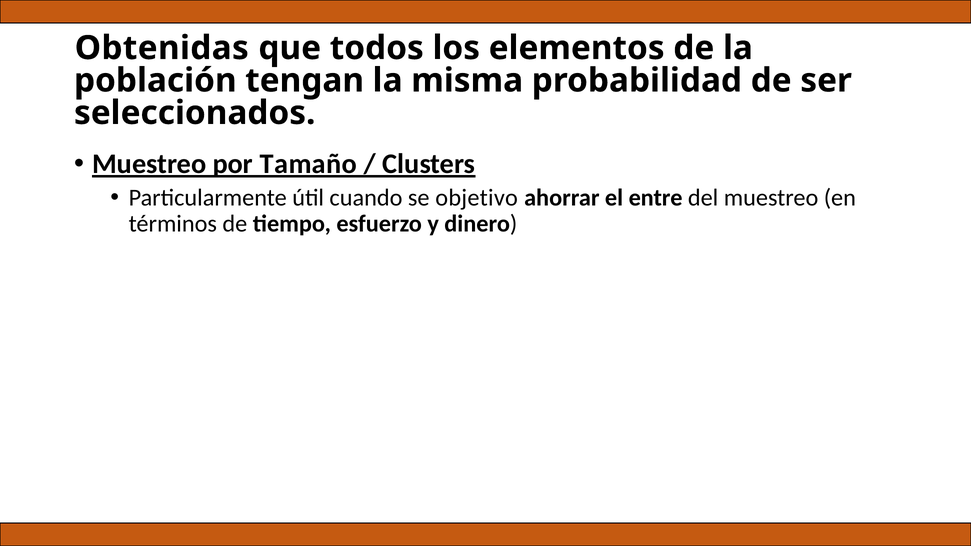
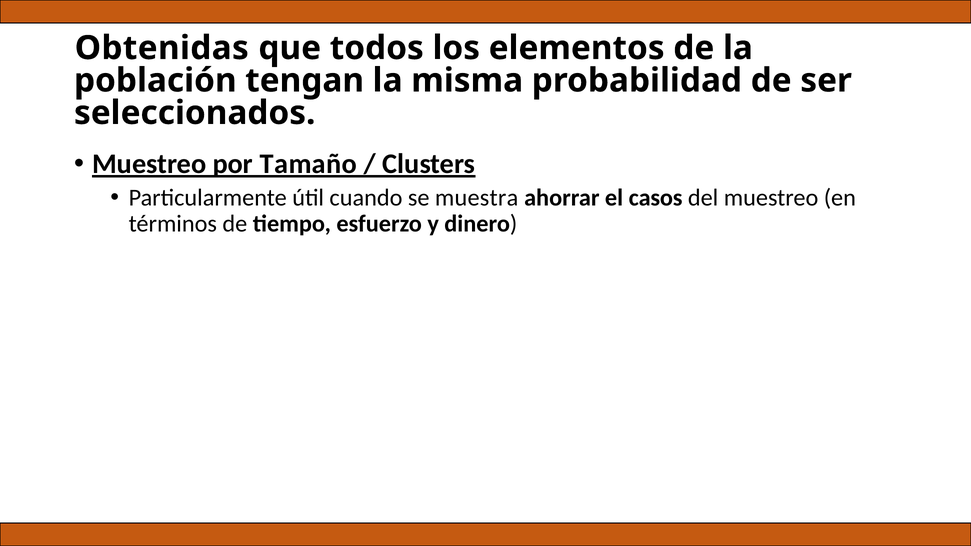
objetivo: objetivo -> muestra
entre: entre -> casos
